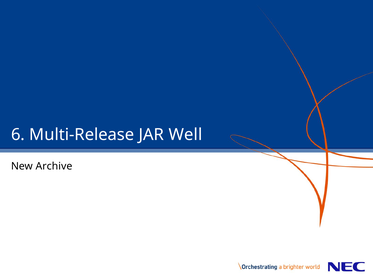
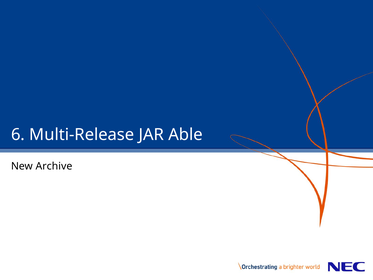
Well: Well -> Able
